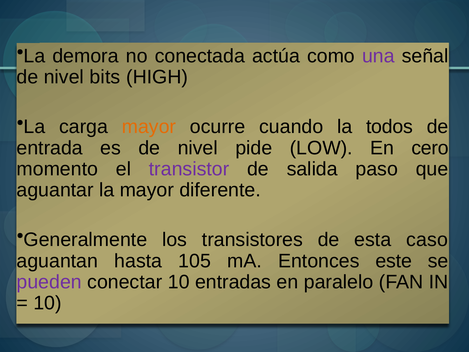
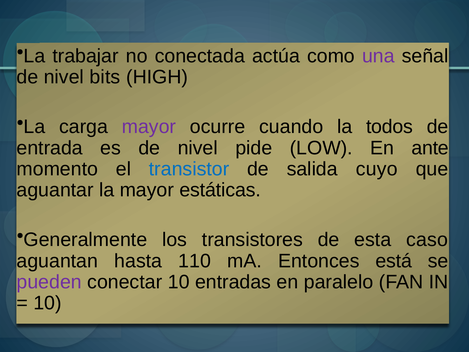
demora: demora -> trabajar
mayor at (149, 127) colour: orange -> purple
cero: cero -> ante
transistor colour: purple -> blue
paso: paso -> cuyo
diferente: diferente -> estáticas
105: 105 -> 110
este: este -> está
